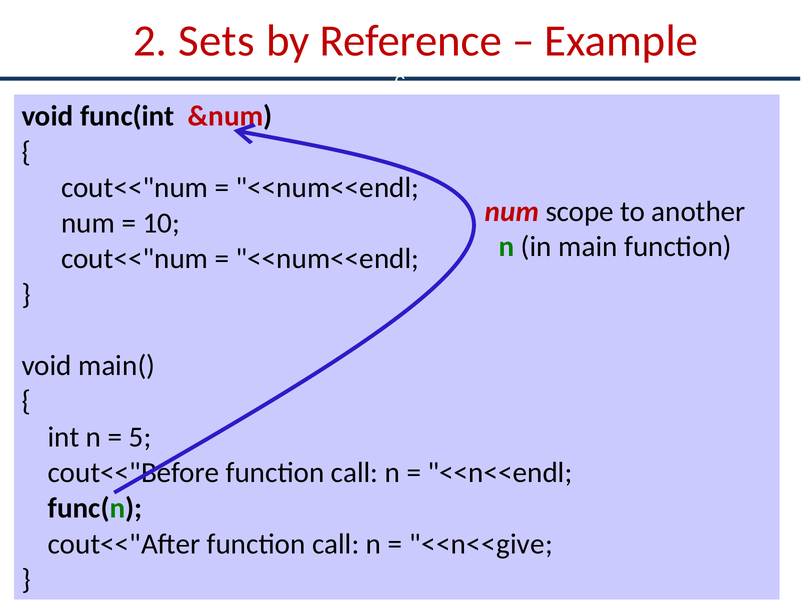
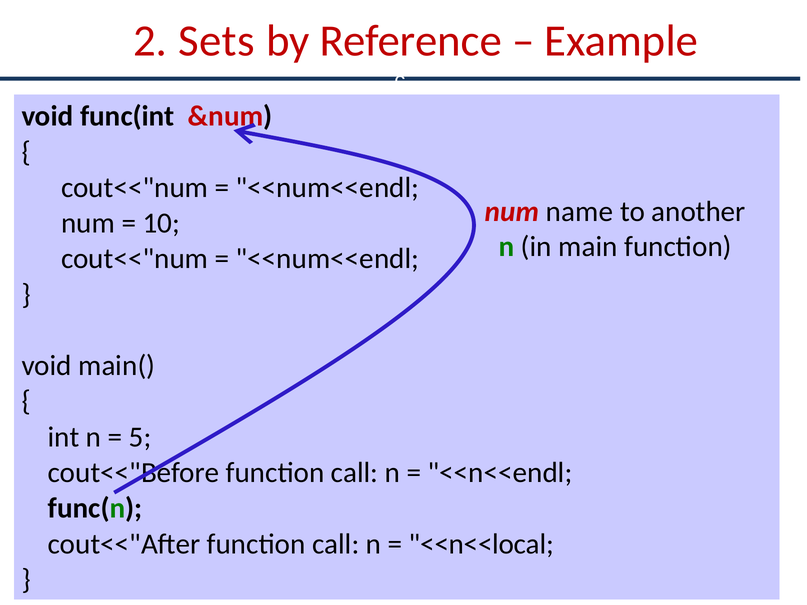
scope: scope -> name
<<n<<give: <<n<<give -> <<n<<local
